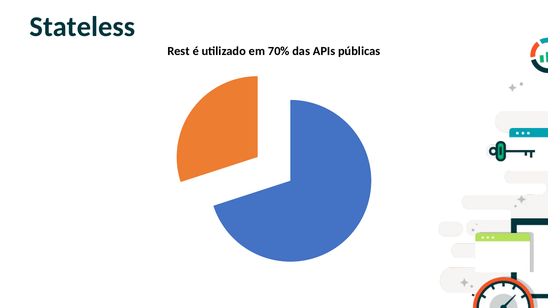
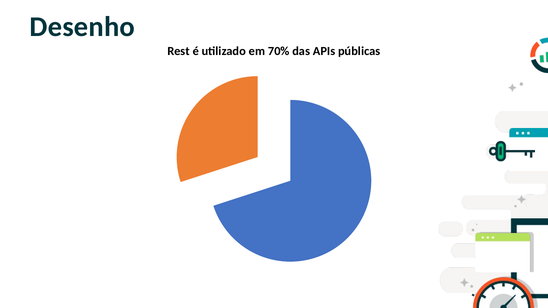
Stateless: Stateless -> Desenho
